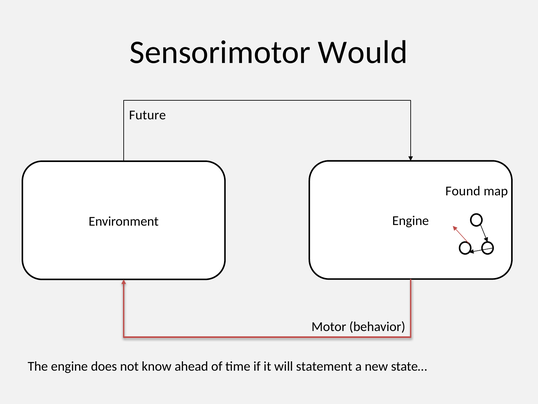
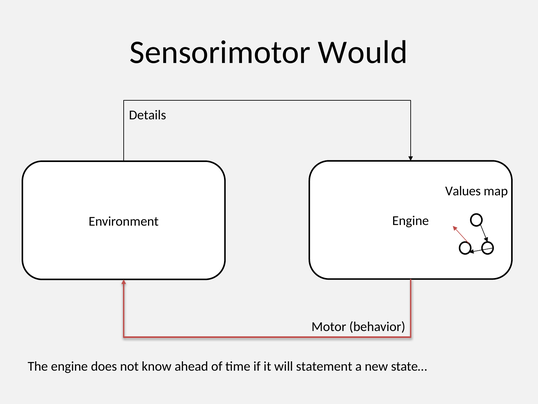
Future: Future -> Details
Found: Found -> Values
